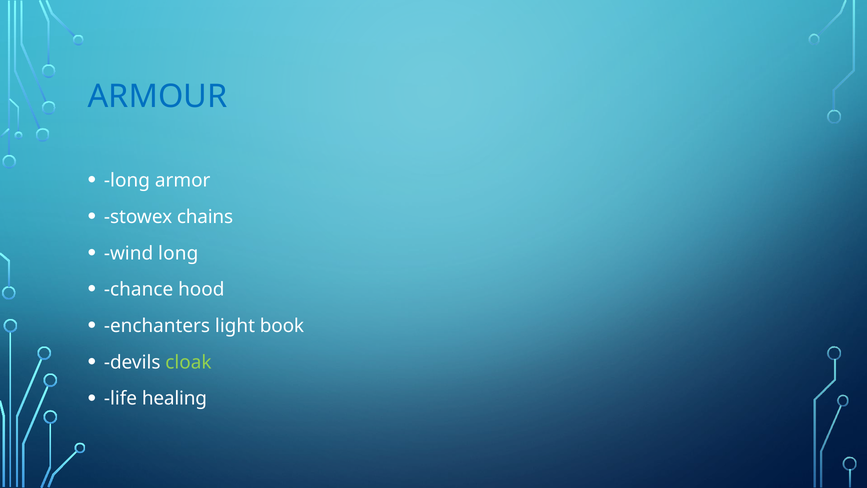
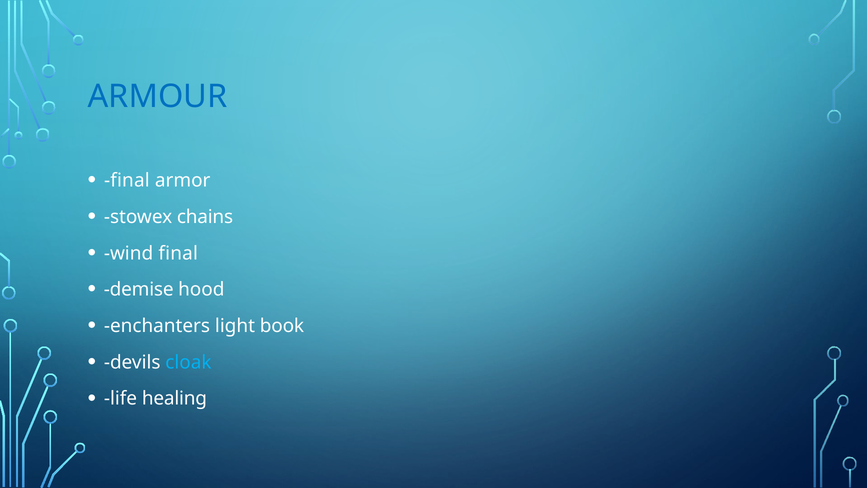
long at (127, 180): long -> final
wind long: long -> final
chance: chance -> demise
cloak colour: light green -> light blue
